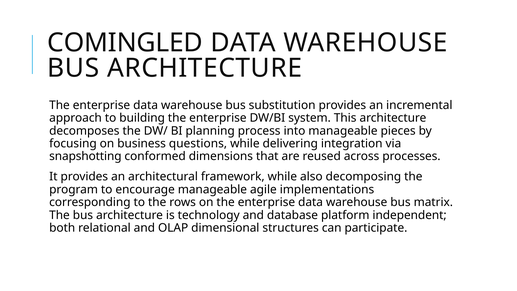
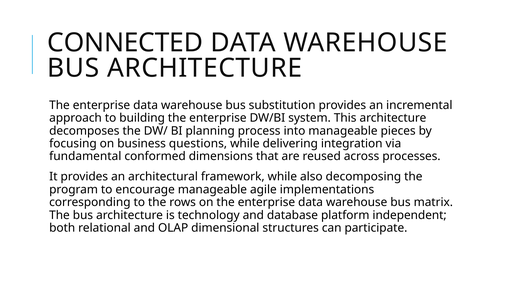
COMINGLED: COMINGLED -> CONNECTED
snapshotting: snapshotting -> fundamental
